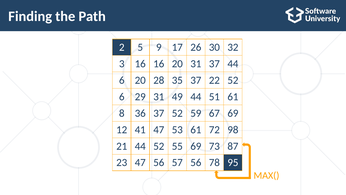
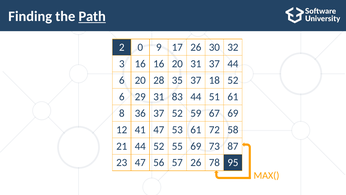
Path underline: none -> present
5: 5 -> 0
22: 22 -> 18
49: 49 -> 83
98: 98 -> 58
57 56: 56 -> 26
